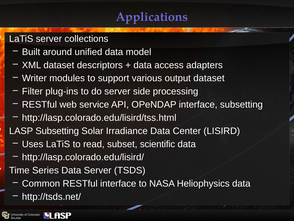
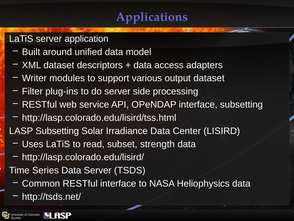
collections: collections -> application
scientific: scientific -> strength
